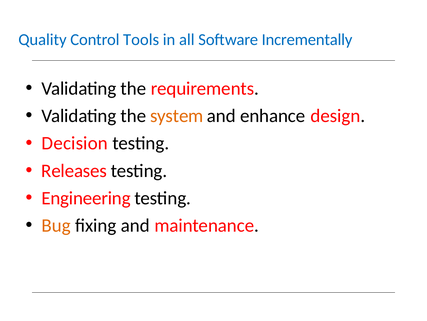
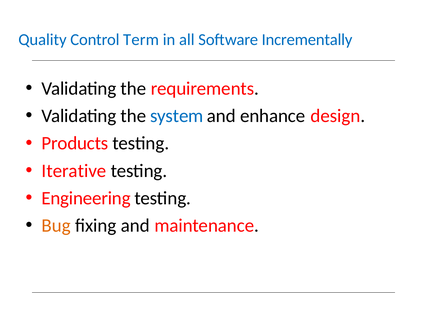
Tools: Tools -> Term
system colour: orange -> blue
Decision: Decision -> Products
Releases: Releases -> Iterative
